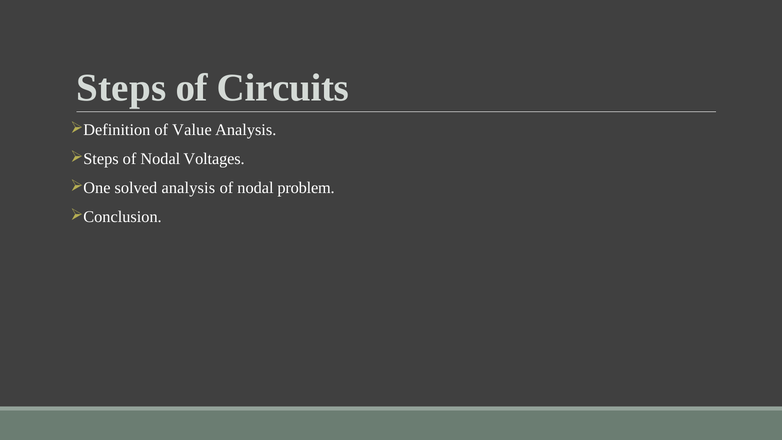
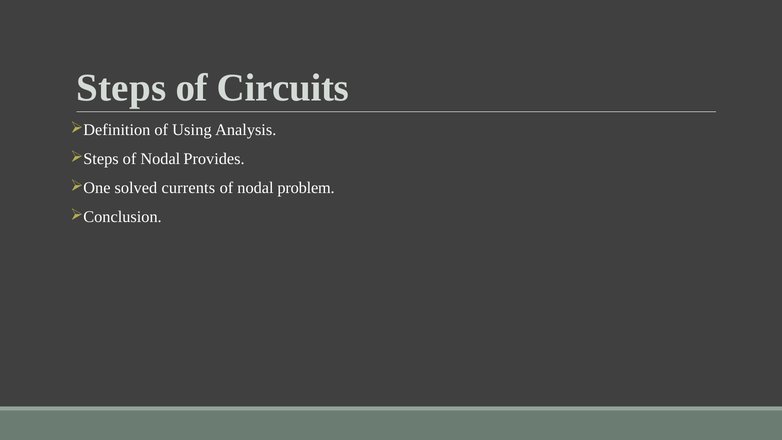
Value: Value -> Using
Voltages: Voltages -> Provides
solved analysis: analysis -> currents
